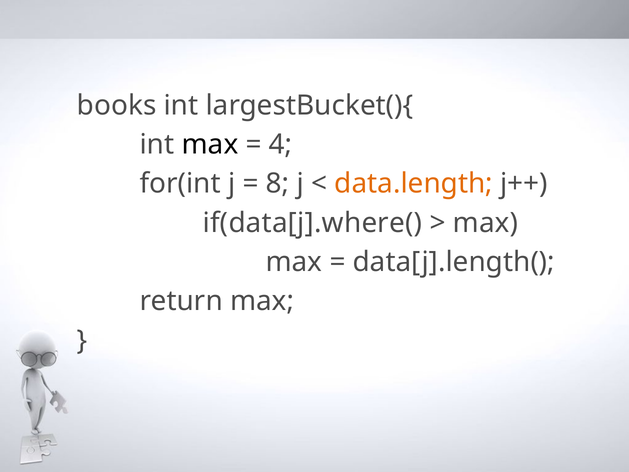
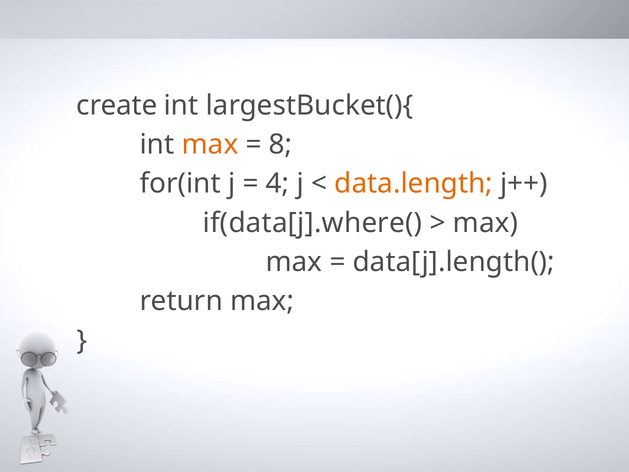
books: books -> create
max at (210, 144) colour: black -> orange
4: 4 -> 8
8: 8 -> 4
